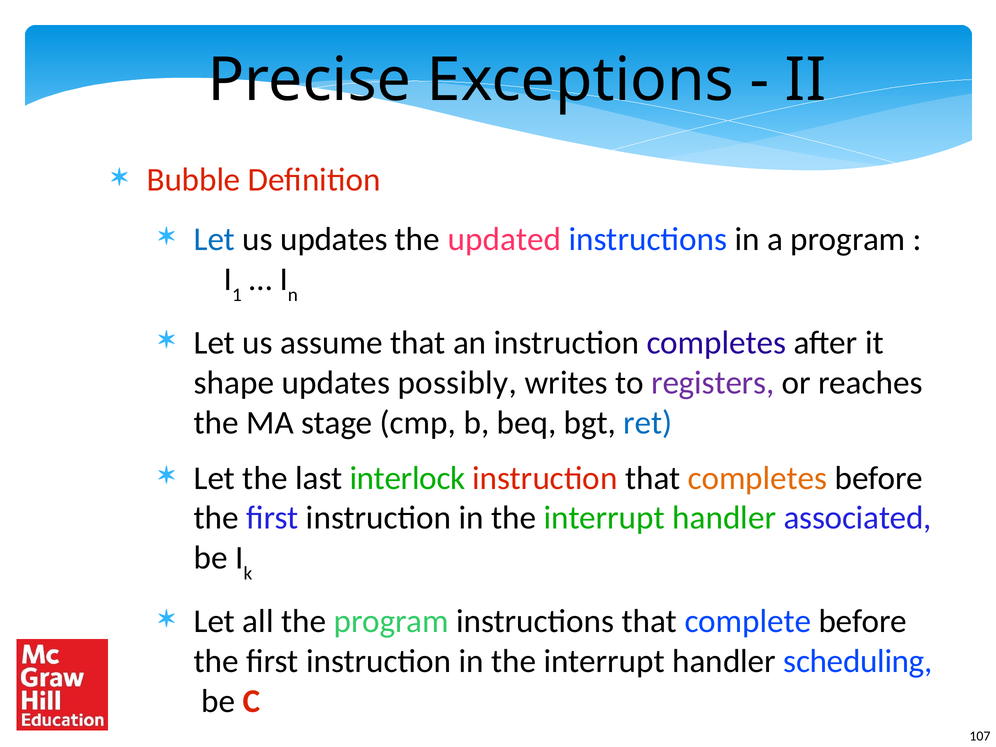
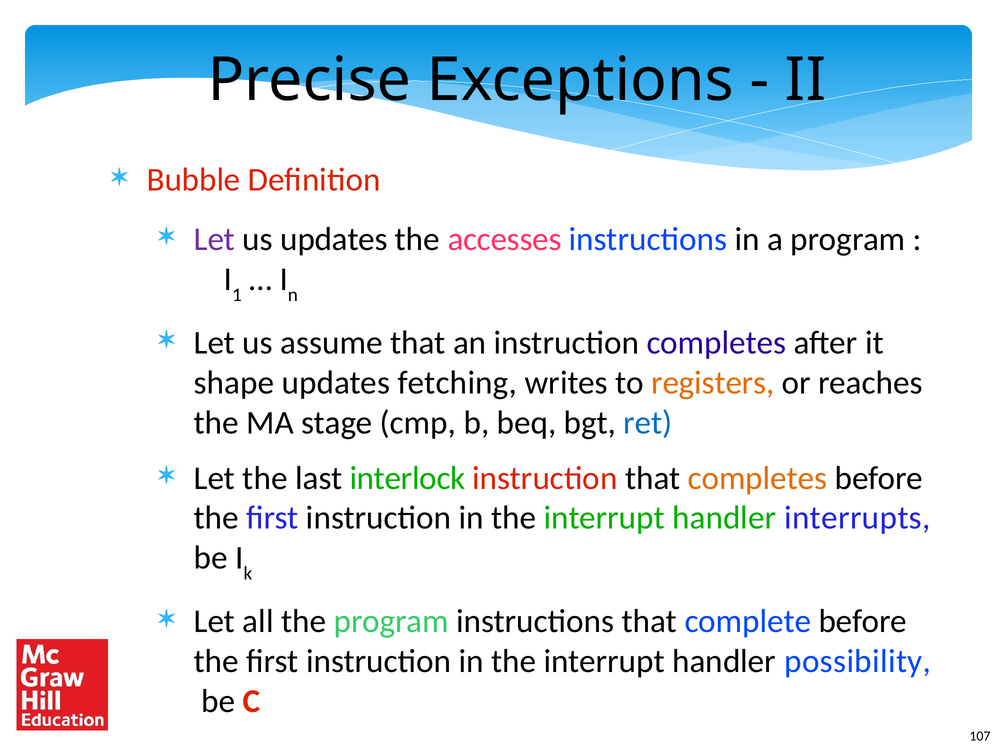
Let at (214, 239) colour: blue -> purple
updated: updated -> accesses
possibly: possibly -> fetching
registers colour: purple -> orange
associated: associated -> interrupts
scheduling: scheduling -> possibility
